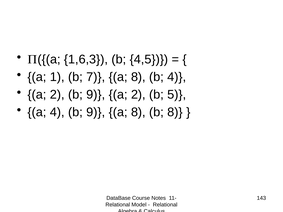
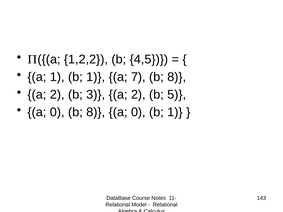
1,6,3: 1,6,3 -> 1,2,2
1 b 7: 7 -> 1
8 at (138, 77): 8 -> 7
4 at (177, 77): 4 -> 8
2 b 9: 9 -> 3
4 at (57, 112): 4 -> 0
9 at (96, 112): 9 -> 8
8 at (138, 112): 8 -> 0
8 at (175, 112): 8 -> 1
